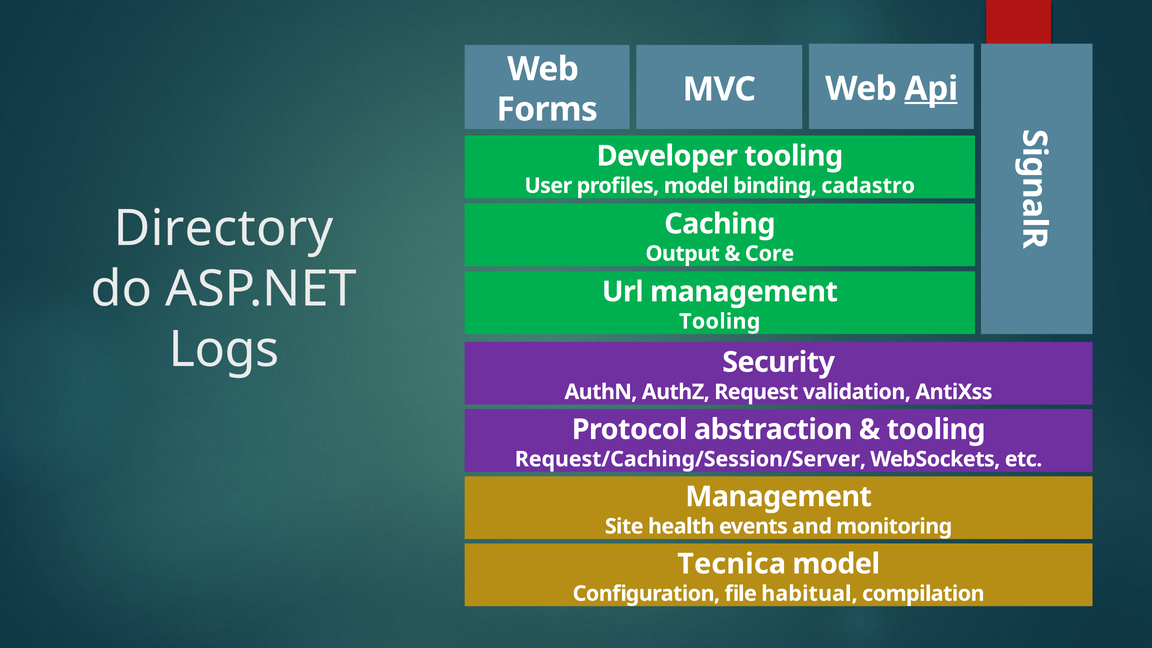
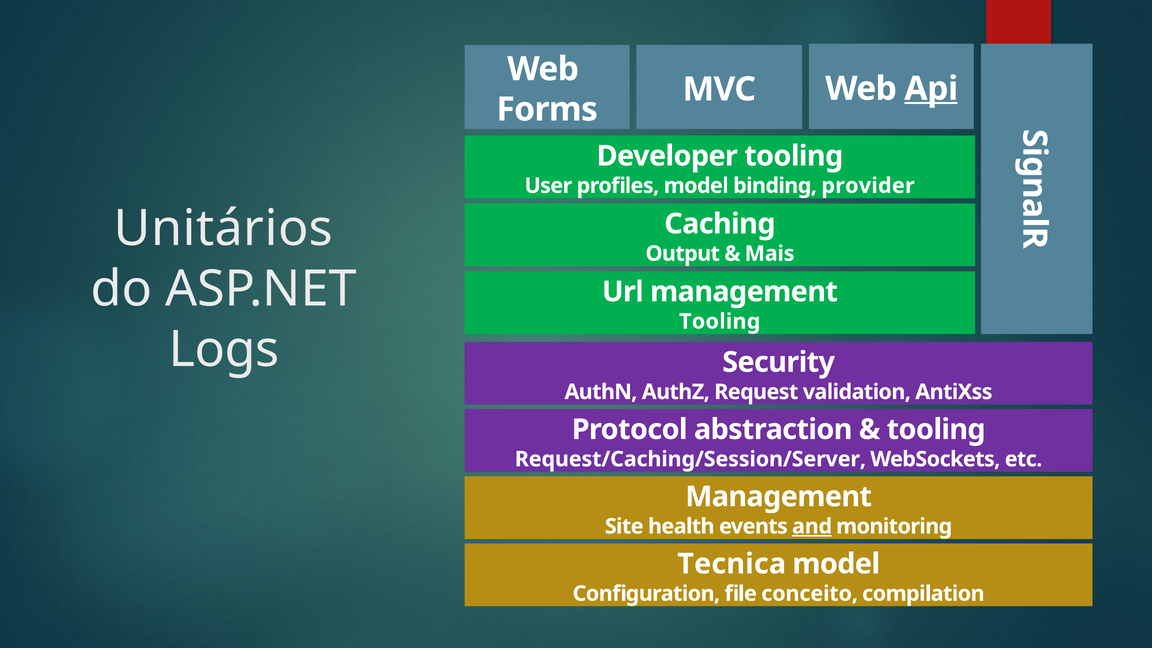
cadastro: cadastro -> provider
Directory: Directory -> Unitários
Core: Core -> Mais
and underline: none -> present
habitual: habitual -> conceito
